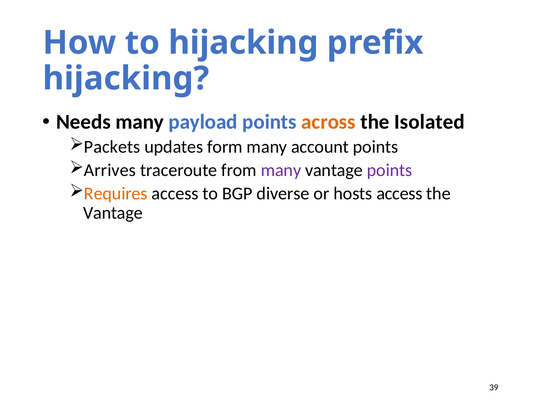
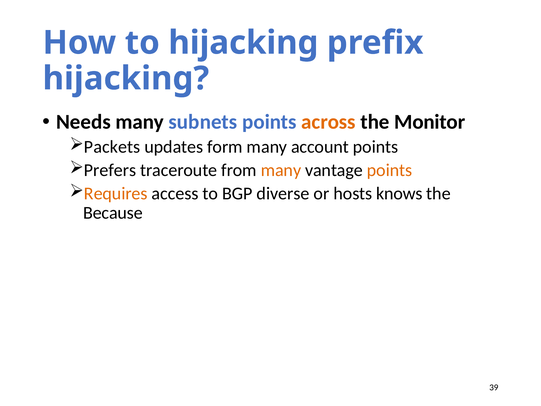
payload: payload -> subnets
Isolated: Isolated -> Monitor
Arrives: Arrives -> Prefers
many at (281, 170) colour: purple -> orange
points at (390, 170) colour: purple -> orange
hosts access: access -> knows
Vantage at (113, 213): Vantage -> Because
